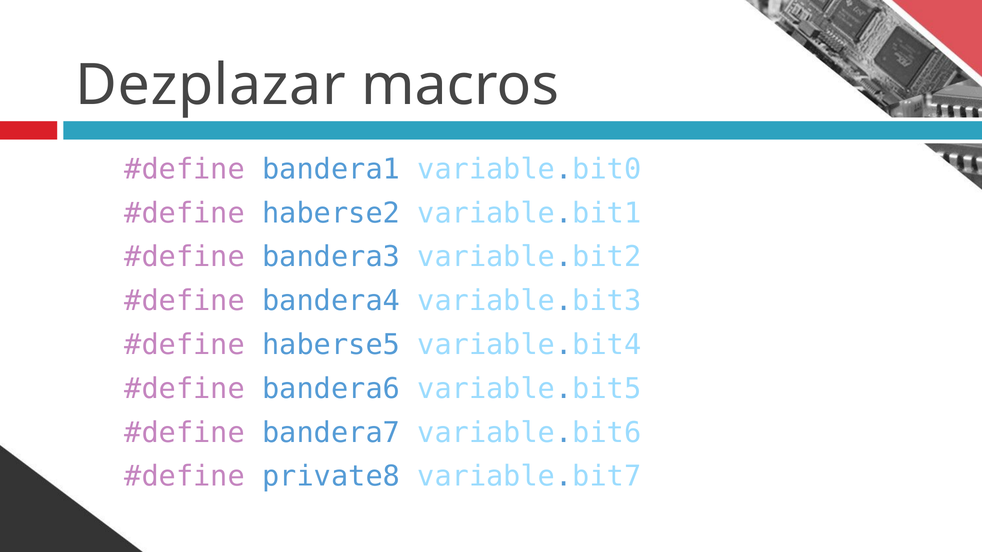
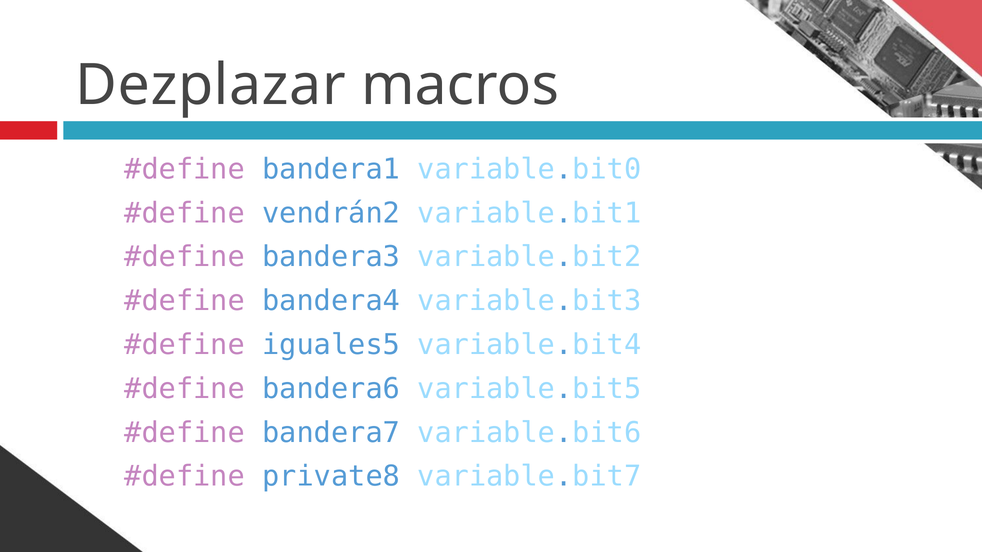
haberse2: haberse2 -> vendrán2
haberse5: haberse5 -> iguales5
